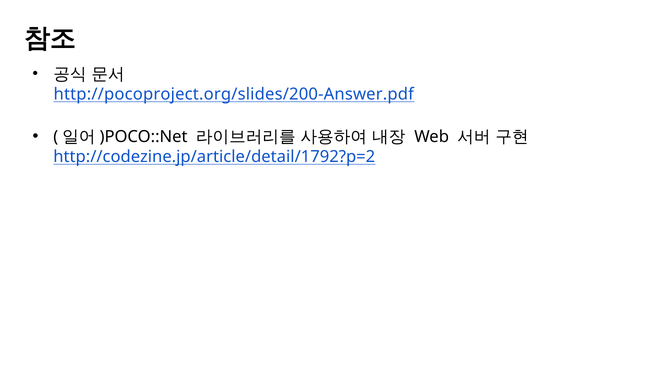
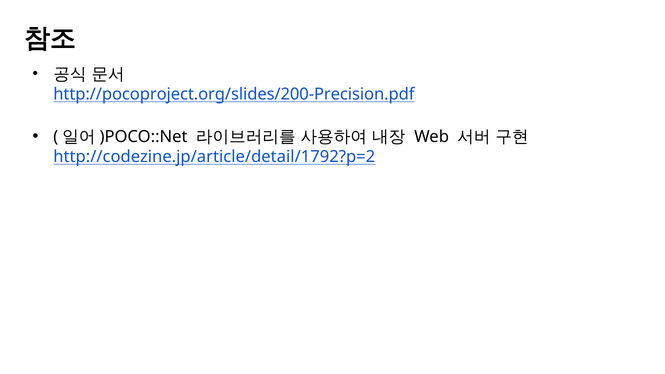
http://pocoproject.org/slides/200-Answer.pdf: http://pocoproject.org/slides/200-Answer.pdf -> http://pocoproject.org/slides/200-Precision.pdf
